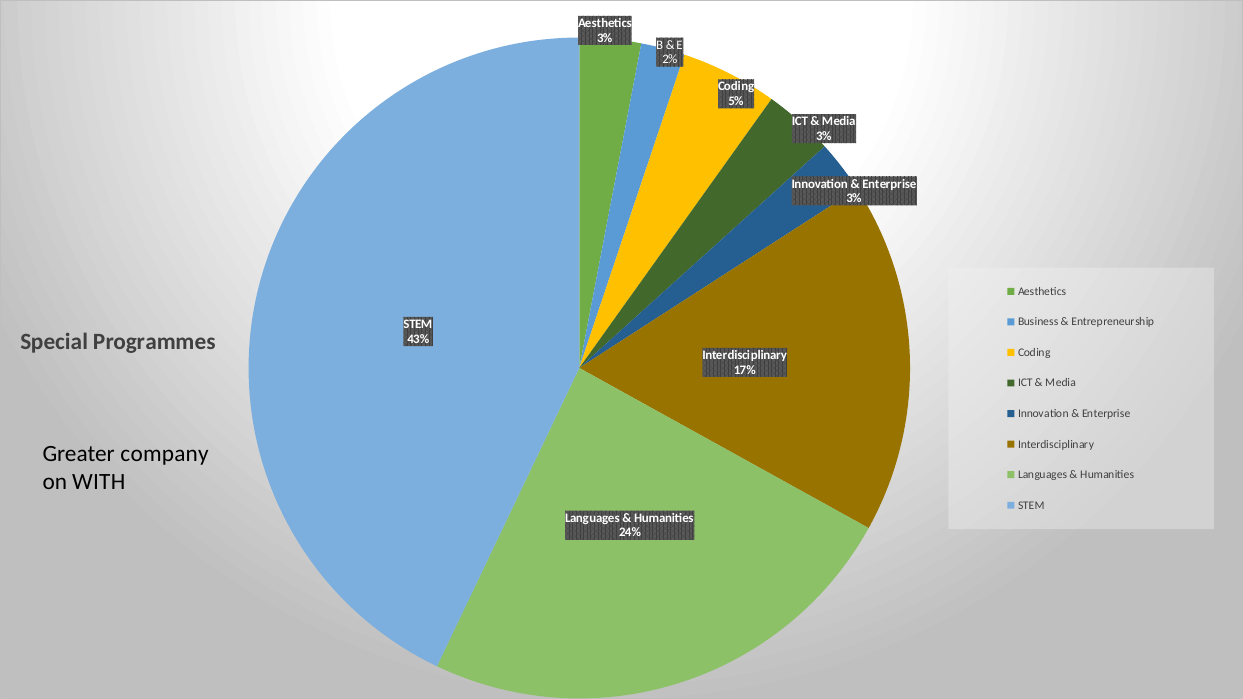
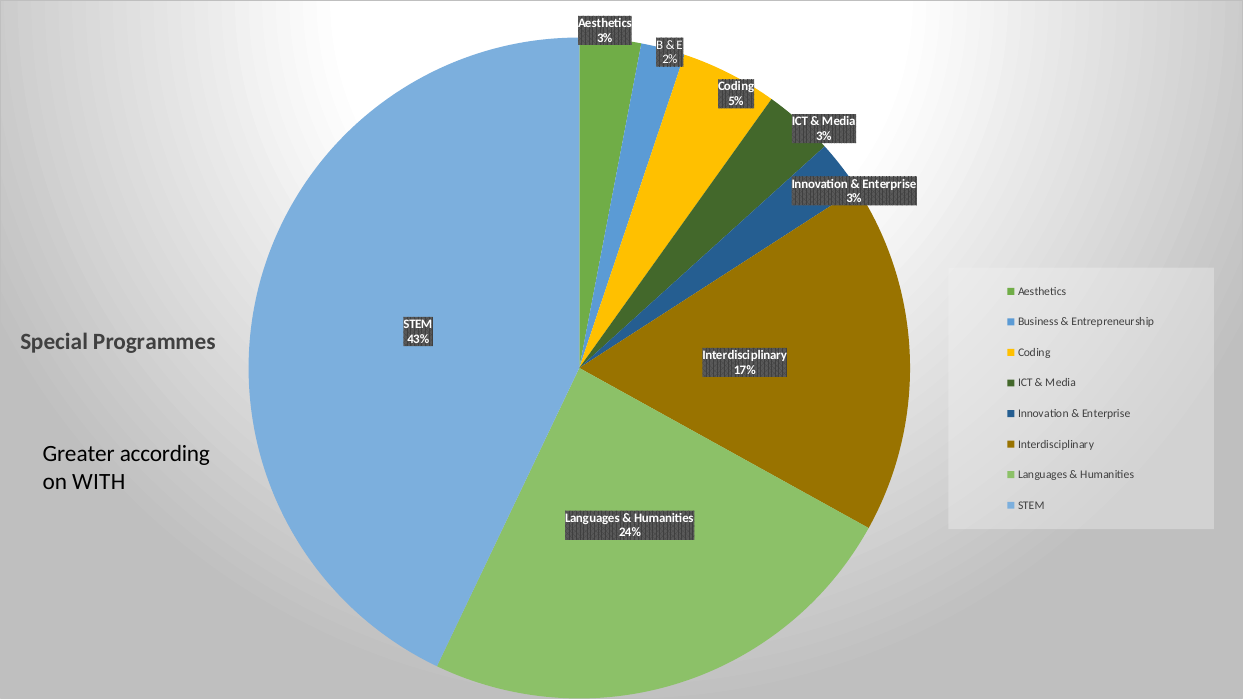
company: company -> according
